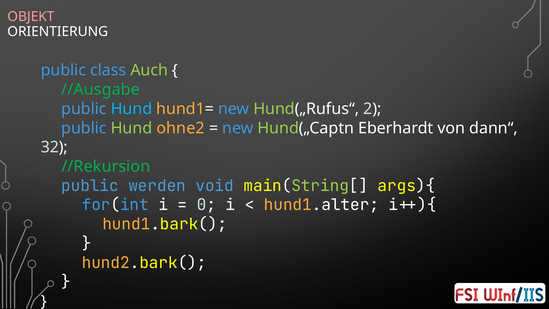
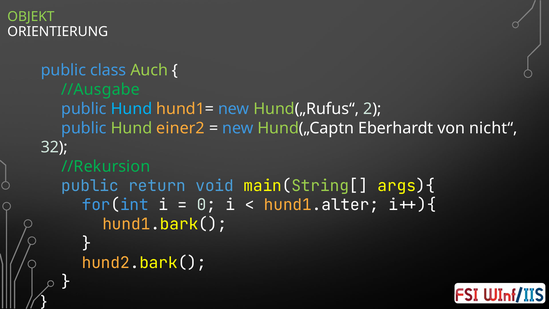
OBJEKT colour: pink -> light green
ohne2: ohne2 -> einer2
dann“: dann“ -> nicht“
werden: werden -> return
